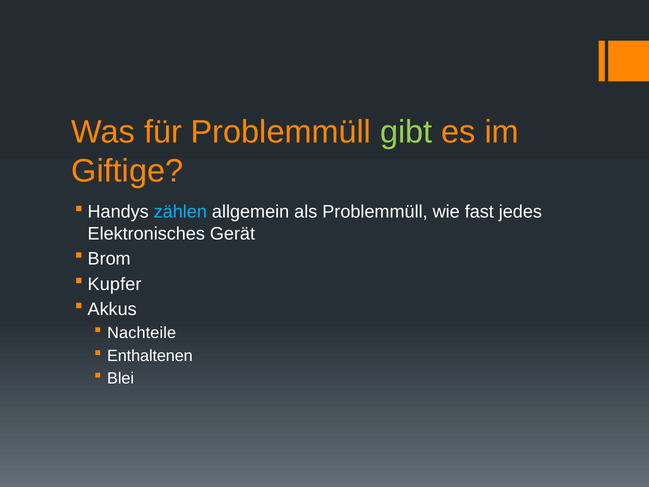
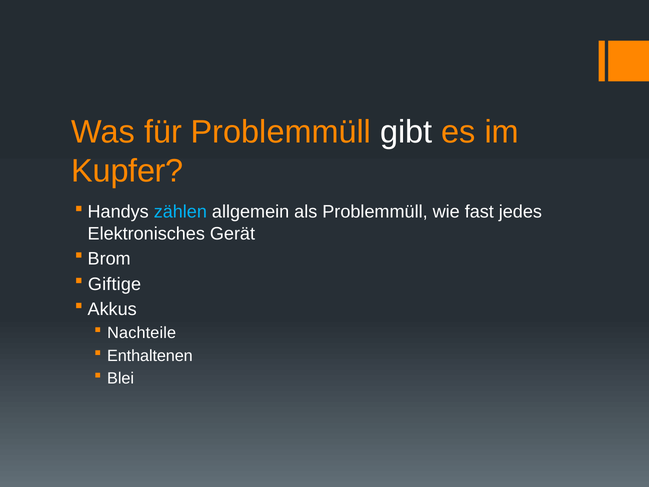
gibt colour: light green -> white
Giftige: Giftige -> Kupfer
Kupfer: Kupfer -> Giftige
